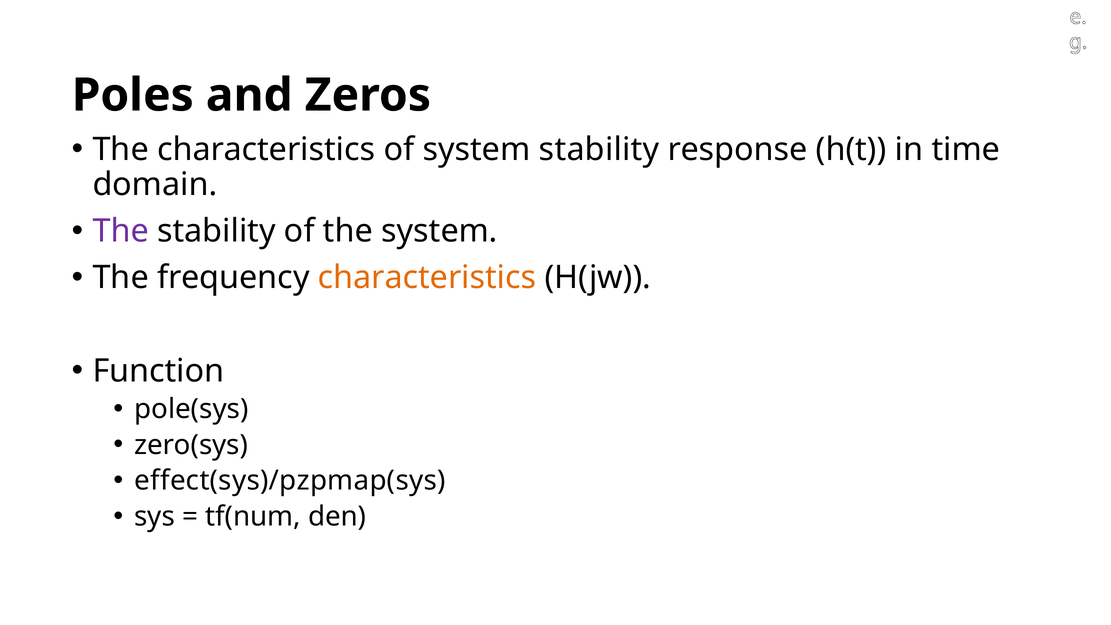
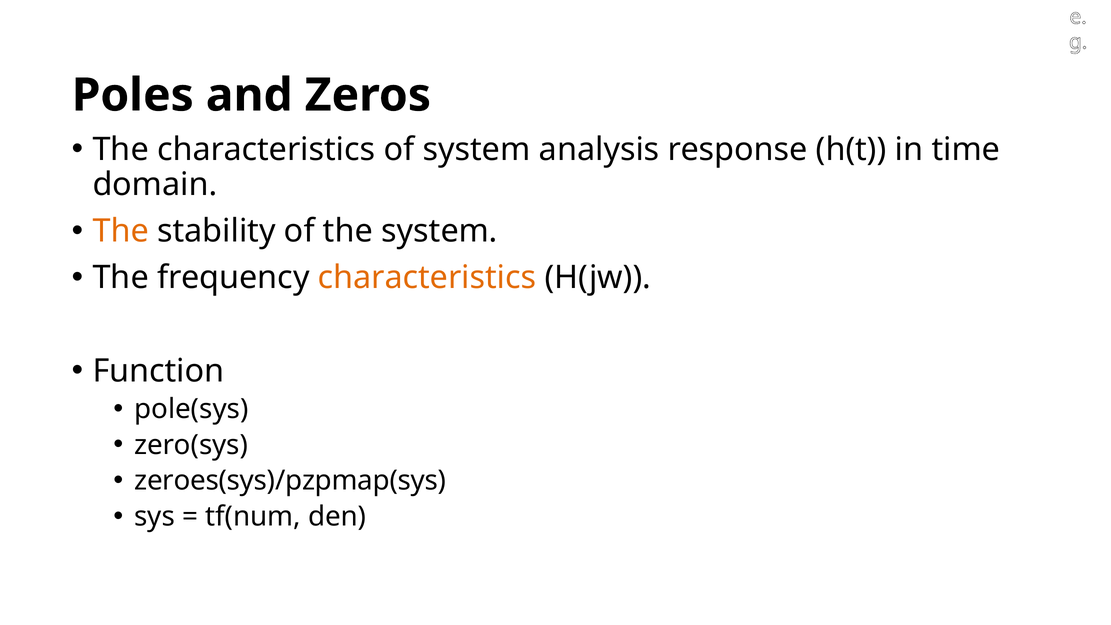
system stability: stability -> analysis
The at (121, 231) colour: purple -> orange
effect(sys)/pzpmap(sys: effect(sys)/pzpmap(sys -> zeroes(sys)/pzpmap(sys
